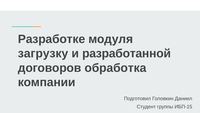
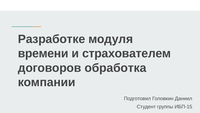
загрузку: загрузку -> времени
разработанной: разработанной -> страхователем
